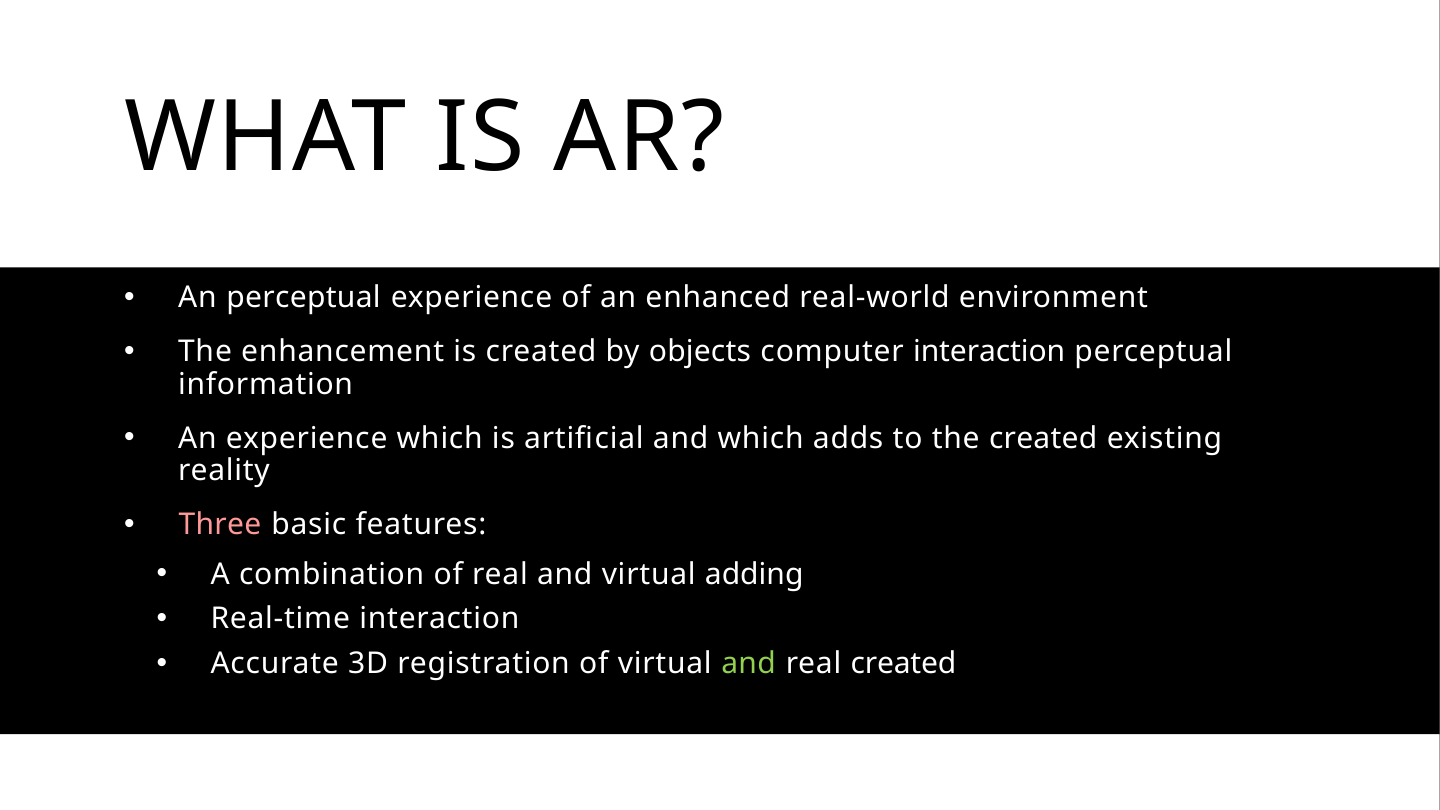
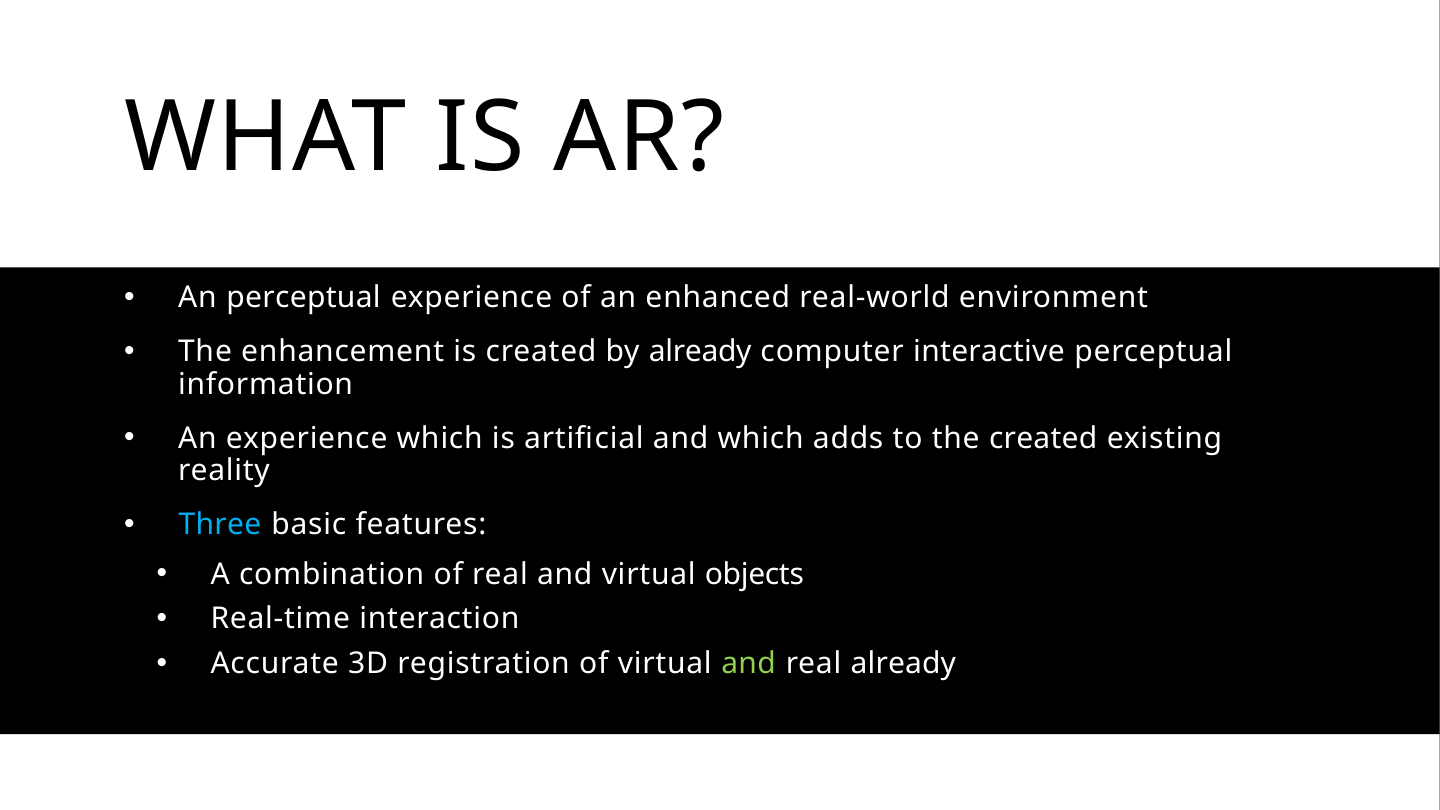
by objects: objects -> already
computer interaction: interaction -> interactive
Three colour: pink -> light blue
adding: adding -> objects
real created: created -> already
